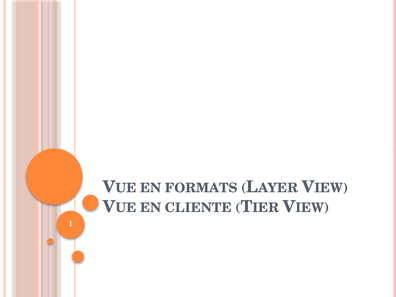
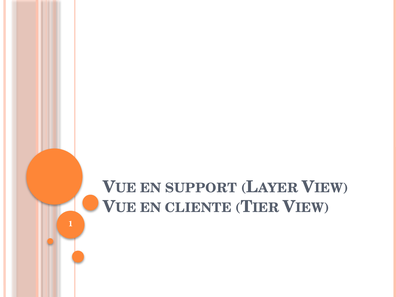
FORMATS: FORMATS -> SUPPORT
